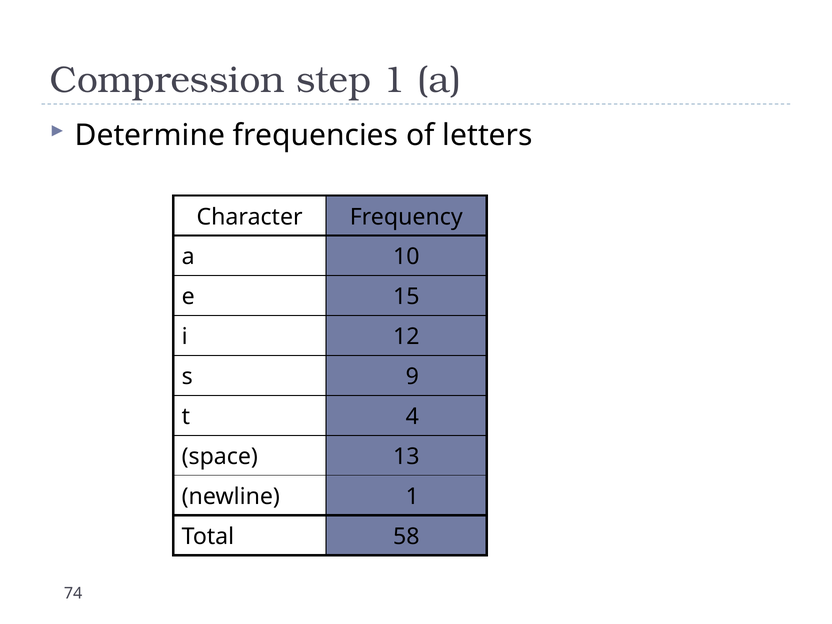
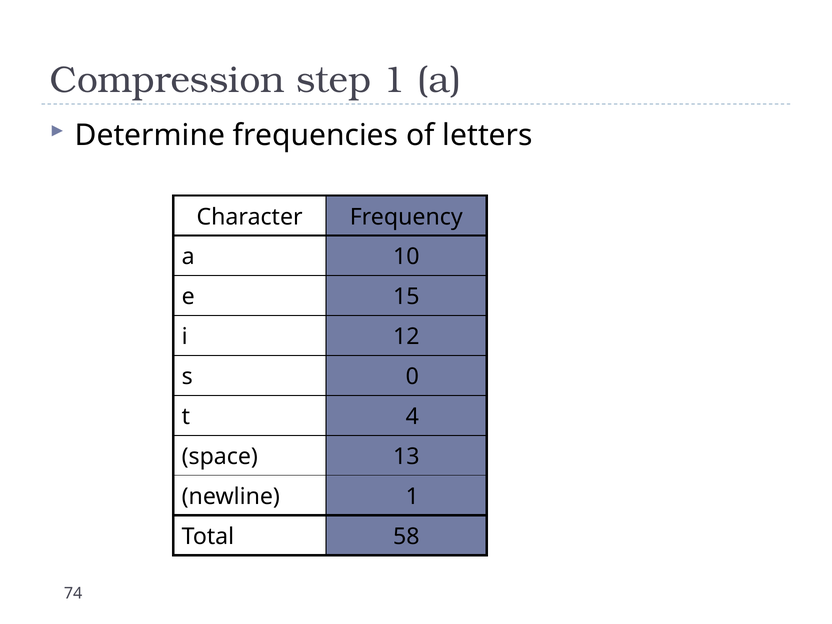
9: 9 -> 0
